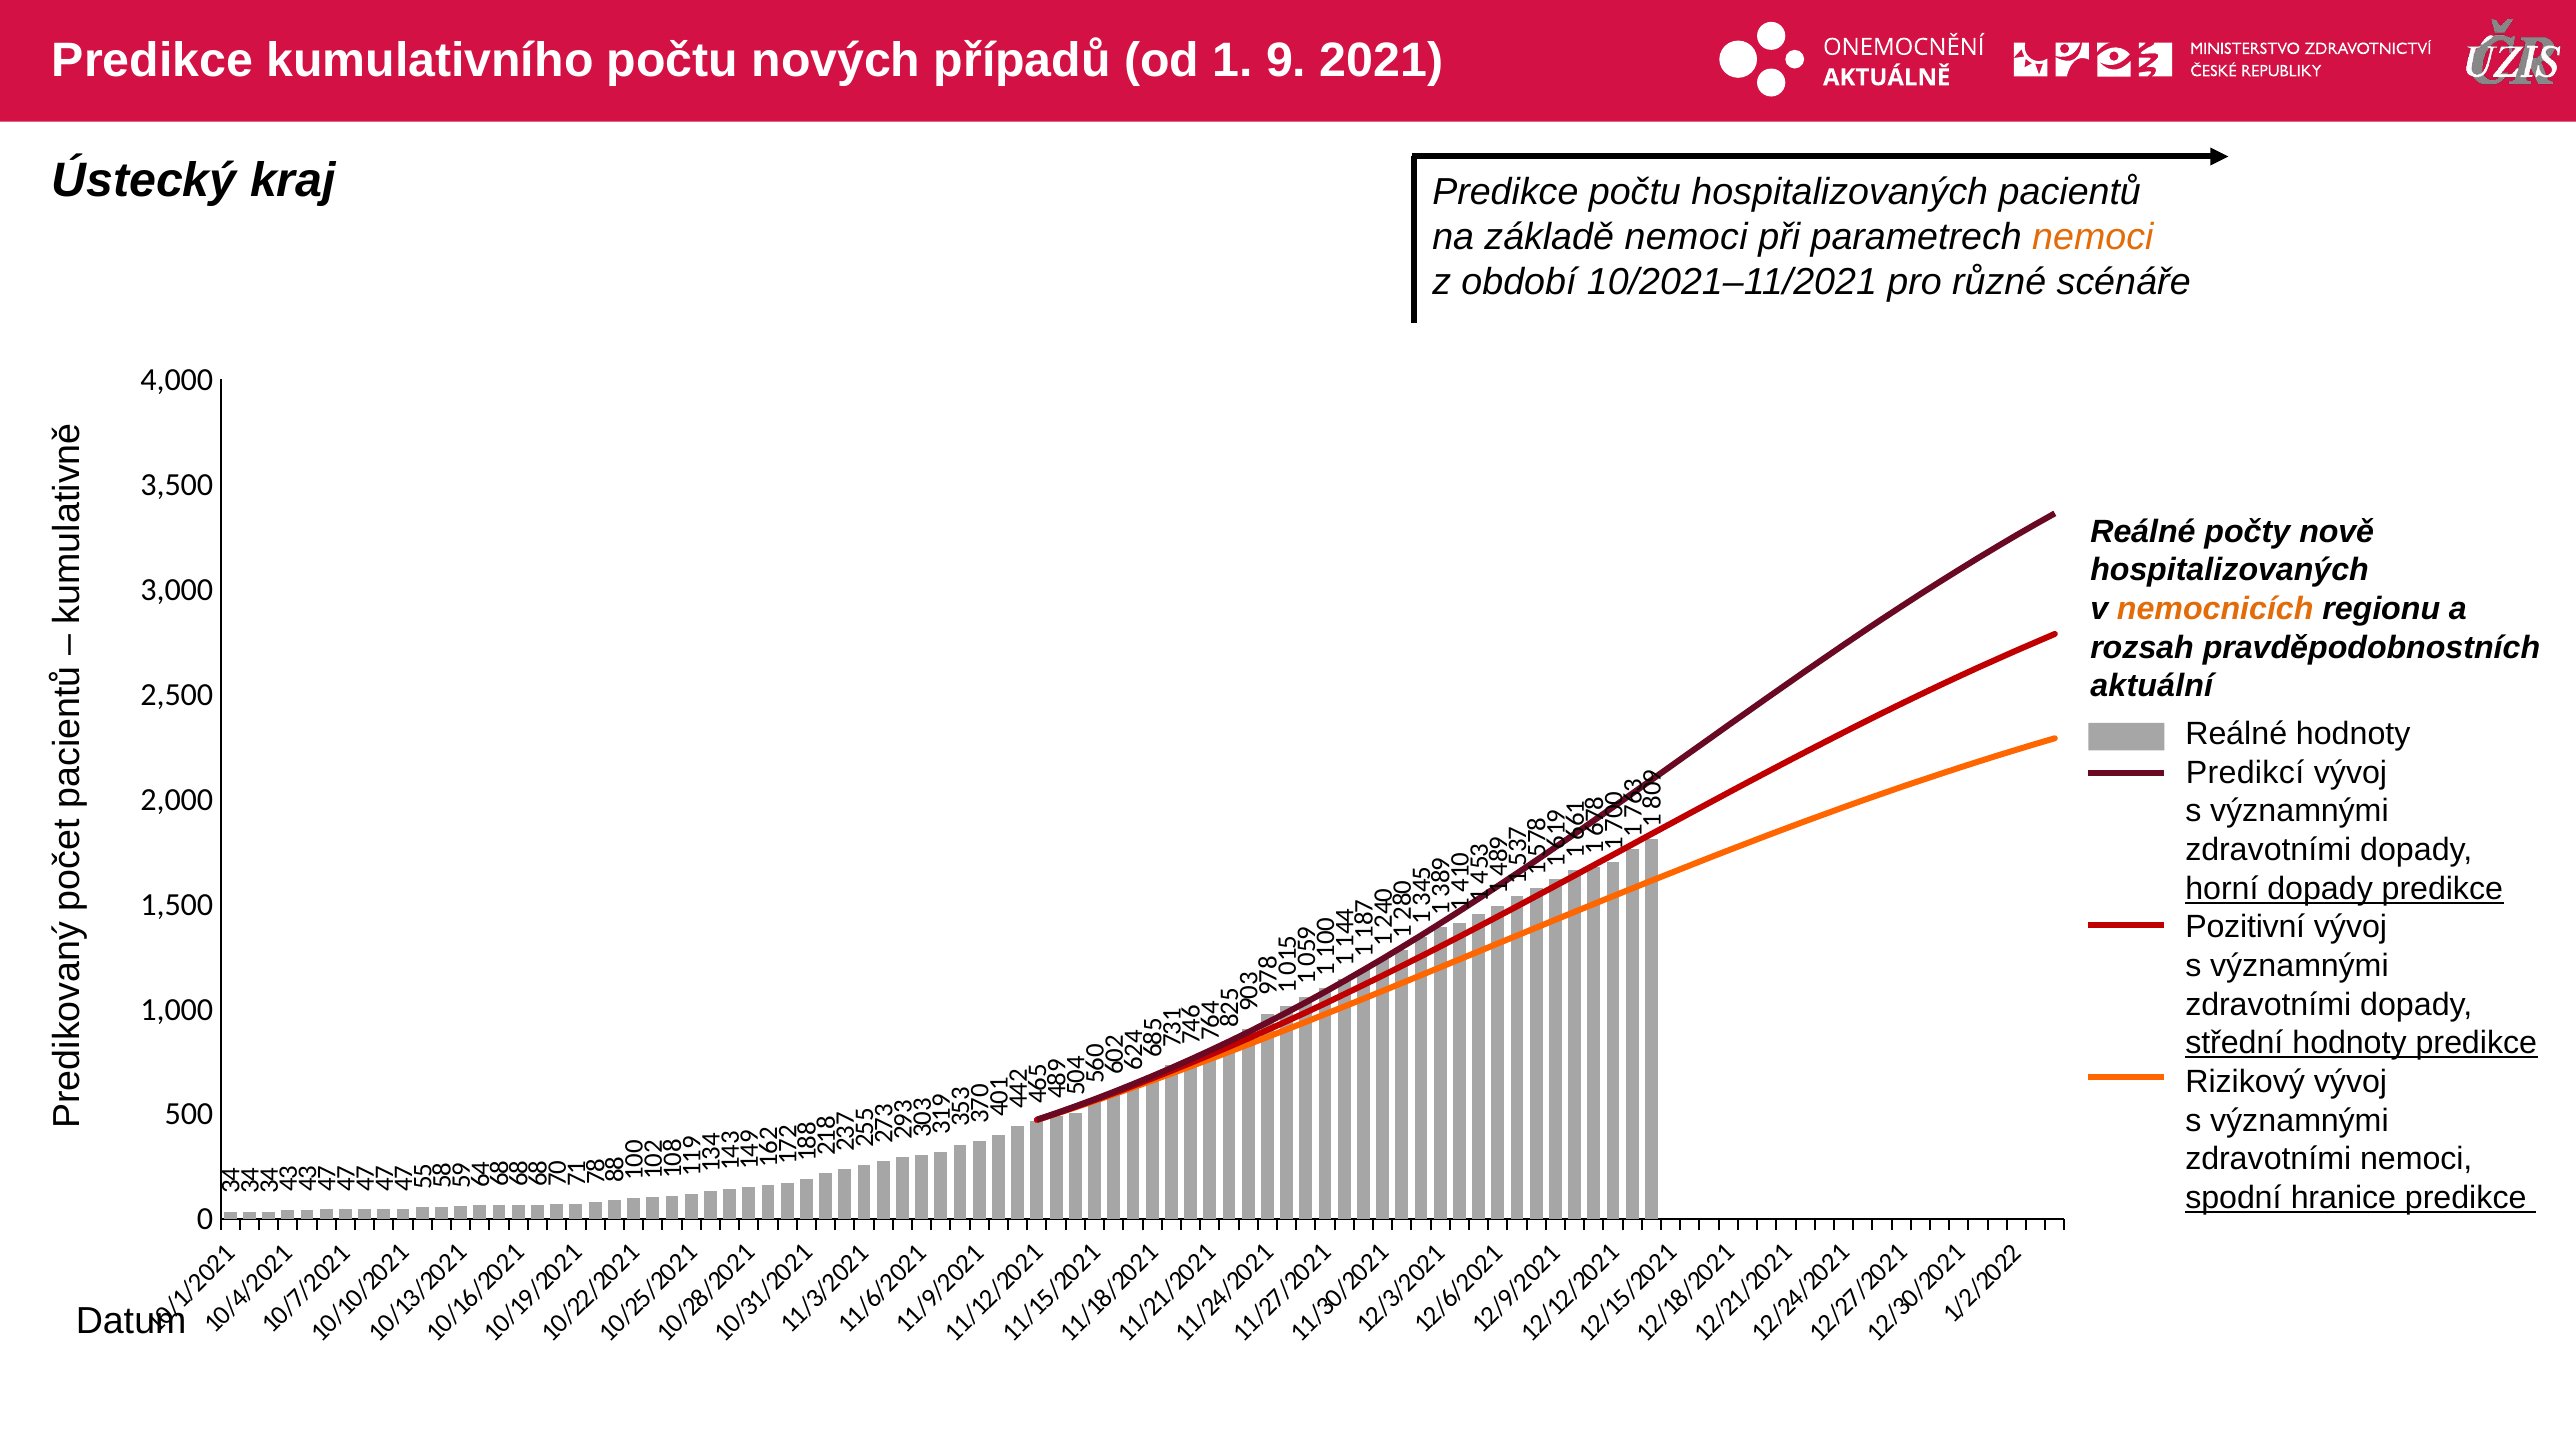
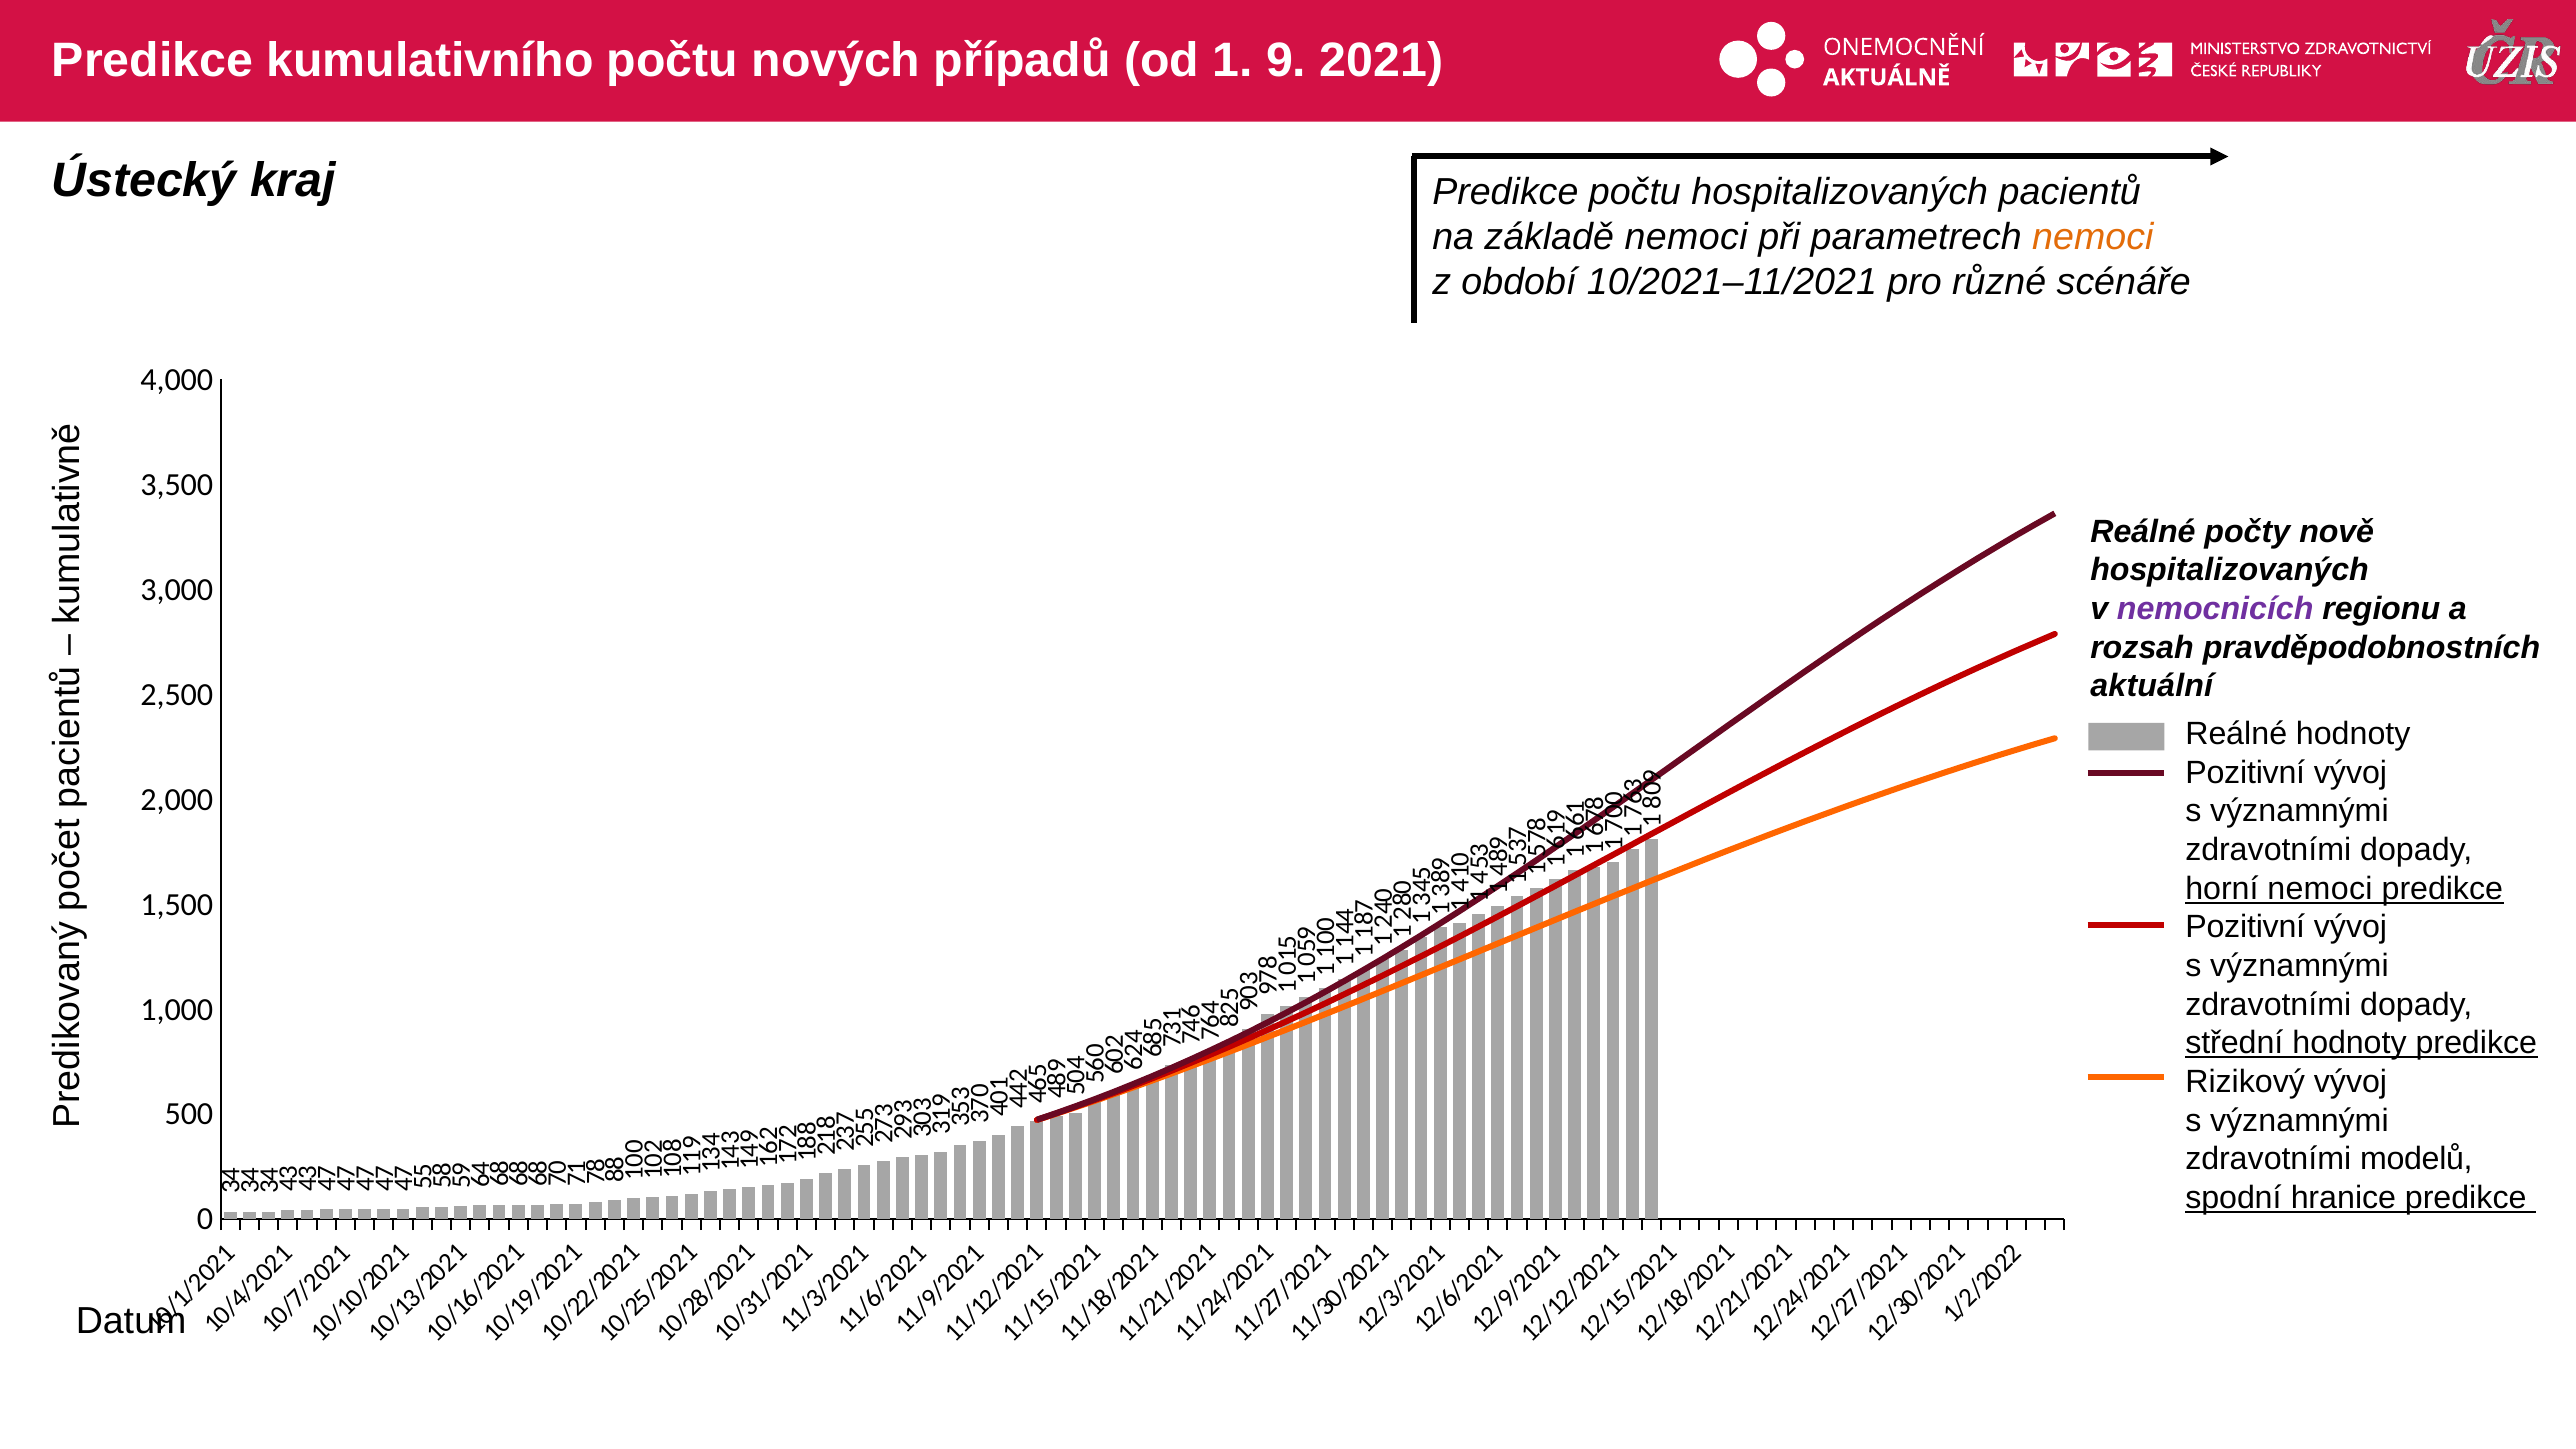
nemocnicích colour: orange -> purple
Predikcí at (2245, 773): Predikcí -> Pozitivní
horní dopady: dopady -> nemoci
zdravotními nemoci: nemoci -> modelů
